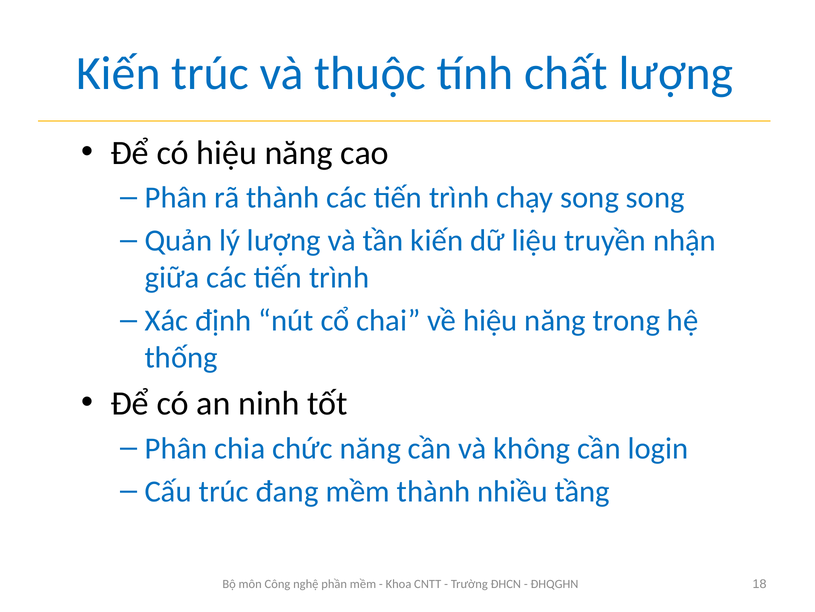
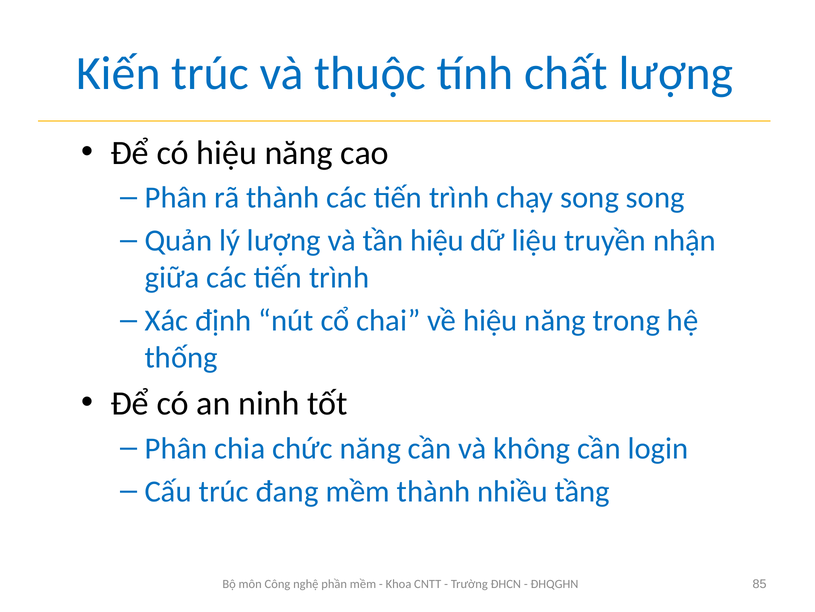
tần kiến: kiến -> hiệu
18: 18 -> 85
